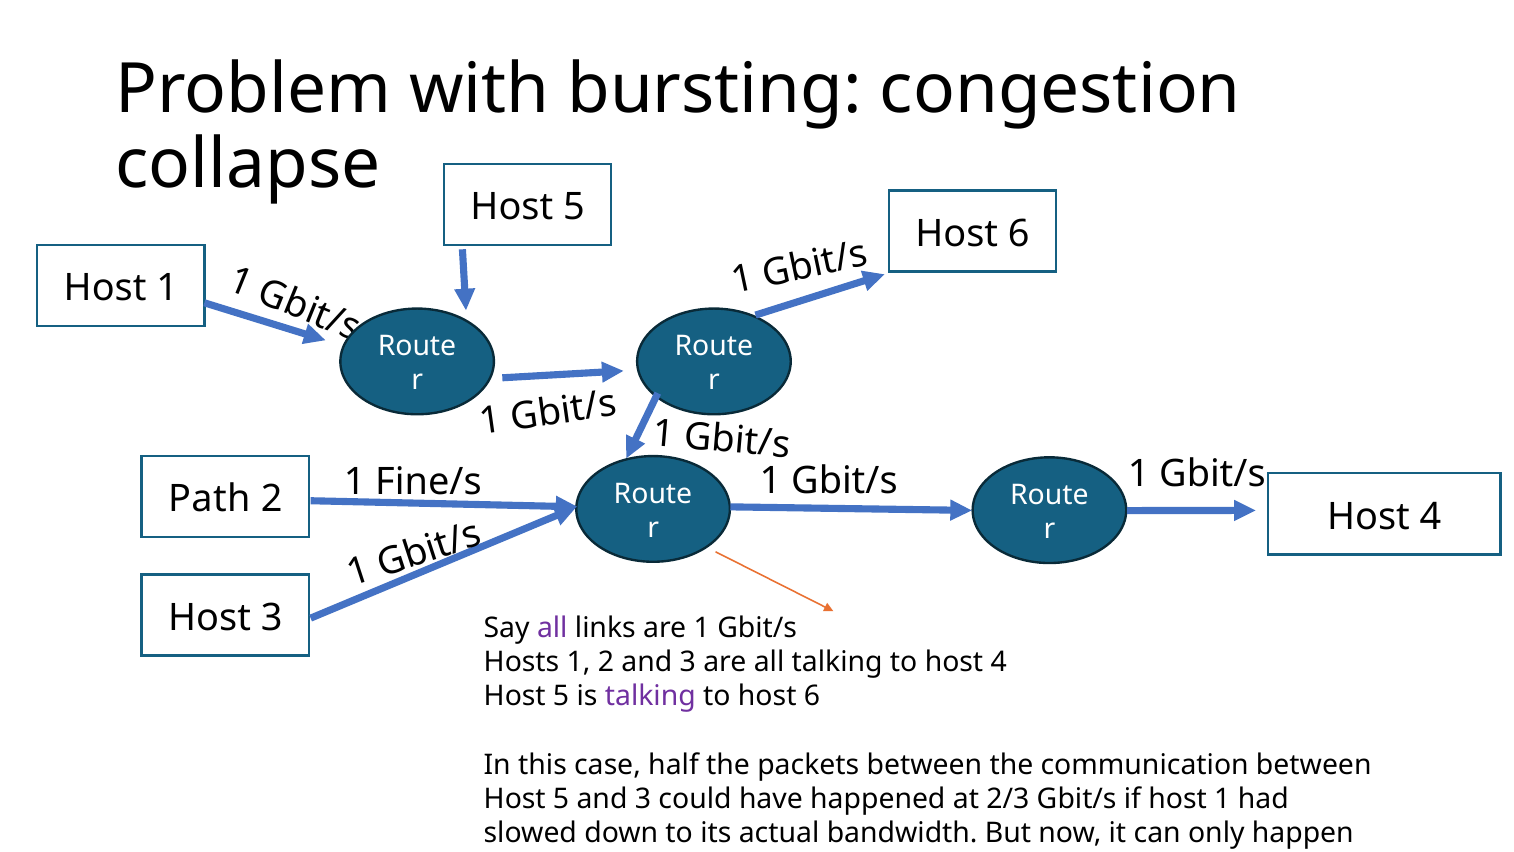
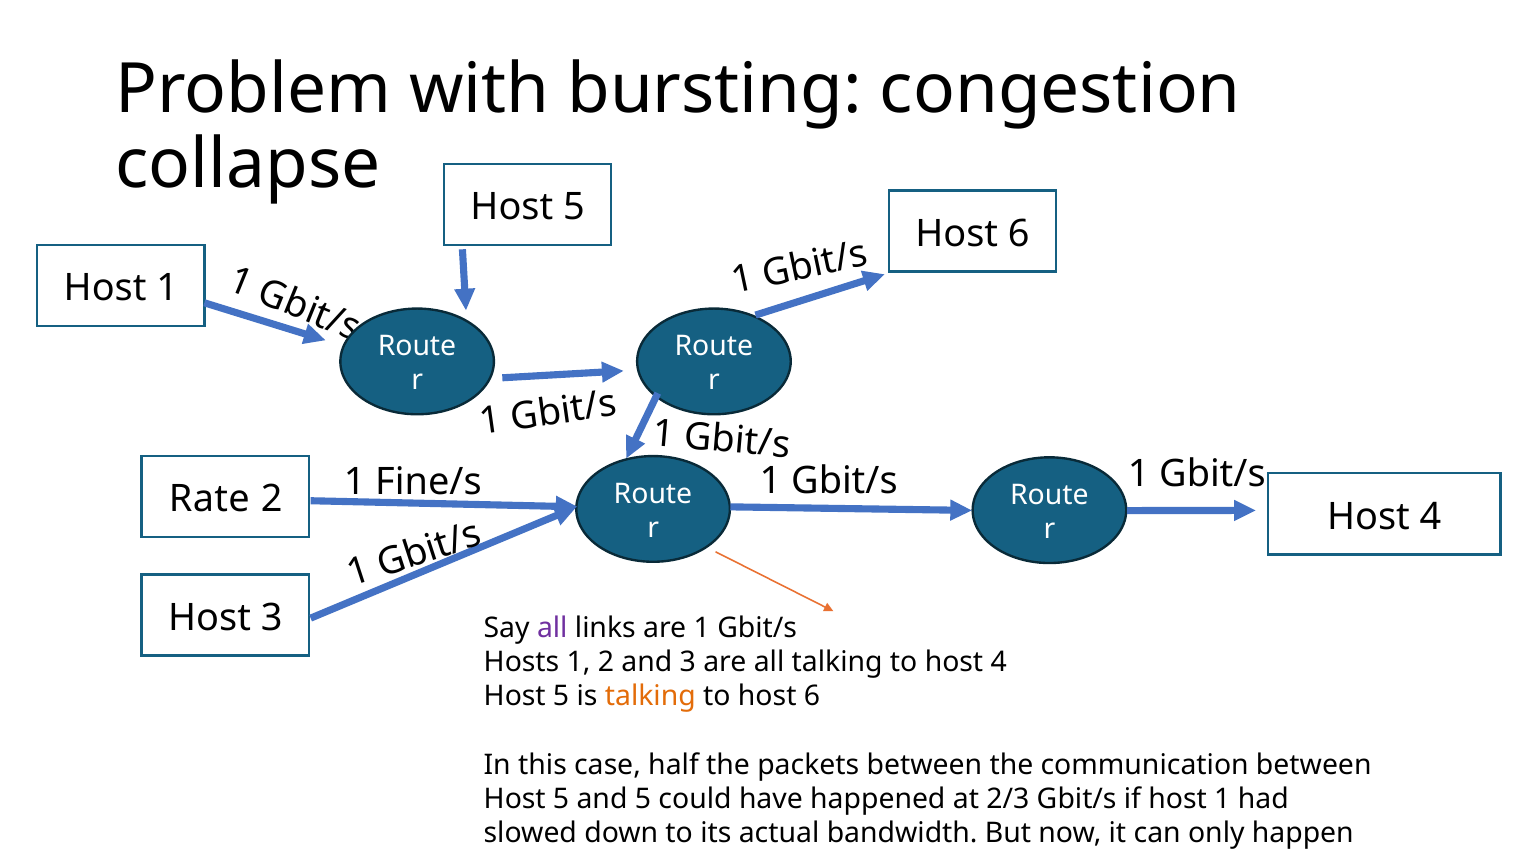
Path: Path -> Rate
talking at (650, 696) colour: purple -> orange
5 and 3: 3 -> 5
